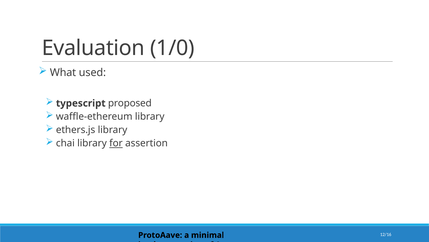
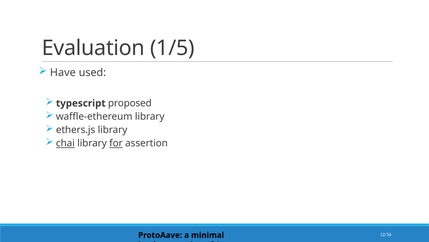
1/0: 1/0 -> 1/5
What: What -> Have
chai underline: none -> present
